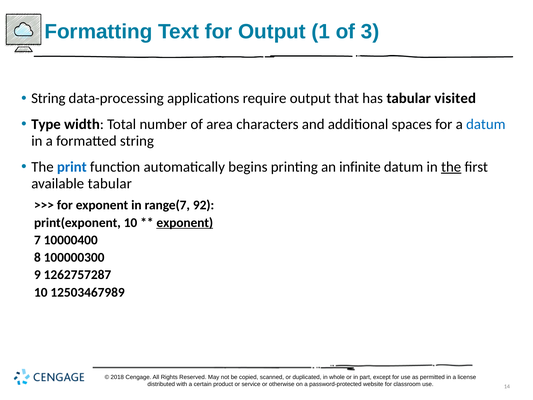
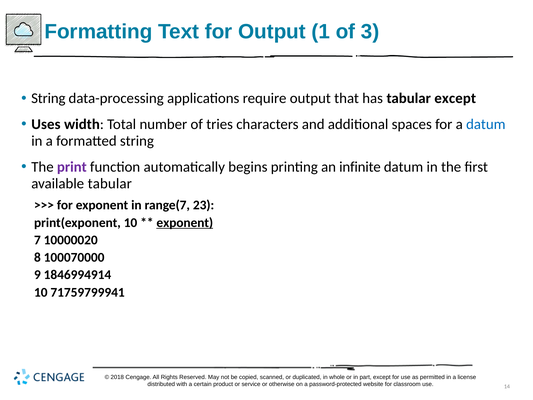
tabular visited: visited -> except
Type: Type -> Uses
area: area -> tries
print colour: blue -> purple
the at (451, 167) underline: present -> none
92: 92 -> 23
10000400: 10000400 -> 10000020
100000300: 100000300 -> 100070000
1262757287: 1262757287 -> 1846994914
12503467989: 12503467989 -> 71759799941
